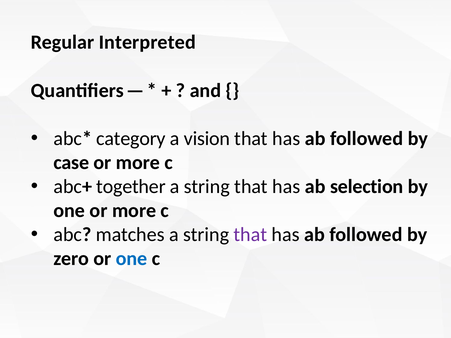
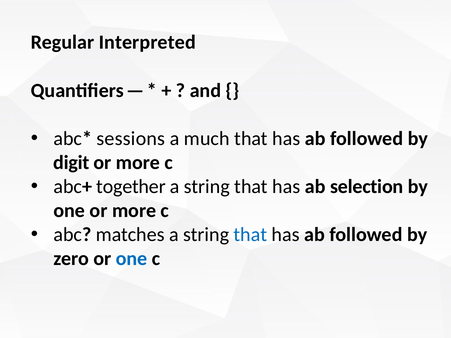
category: category -> sessions
vision: vision -> much
case: case -> digit
that at (250, 235) colour: purple -> blue
